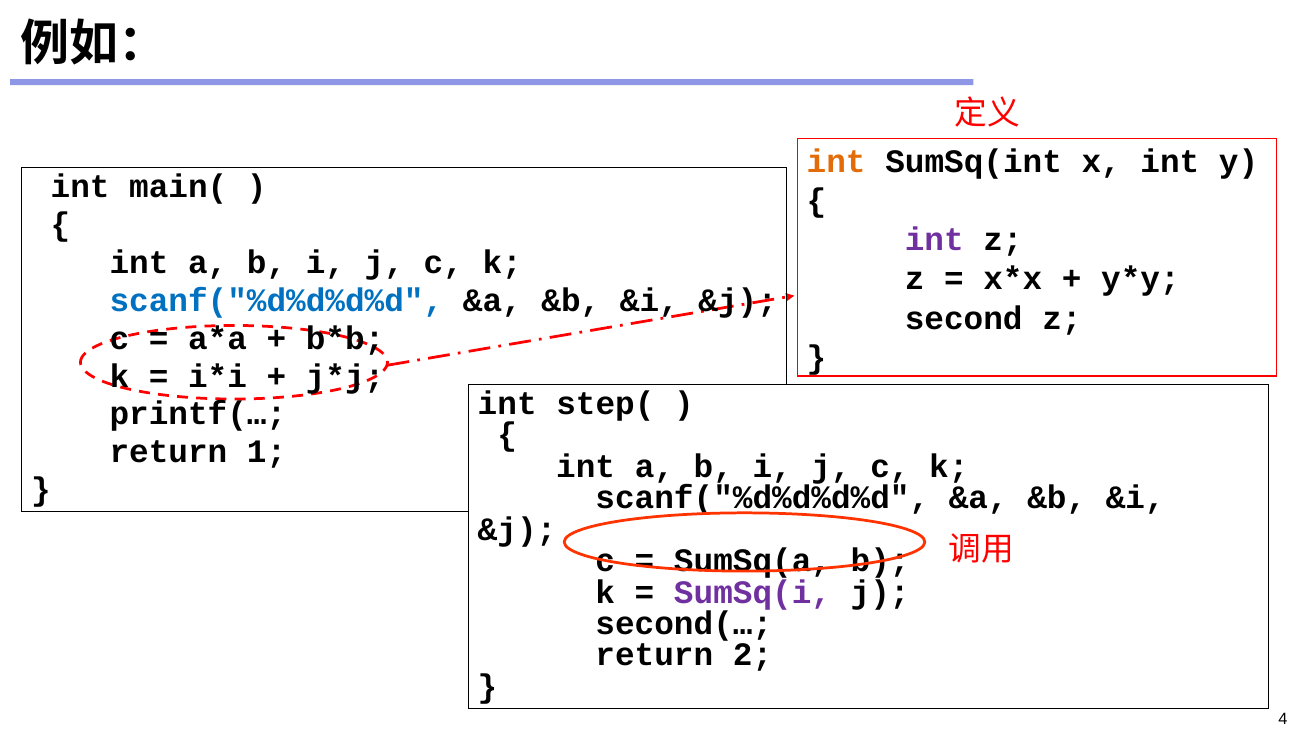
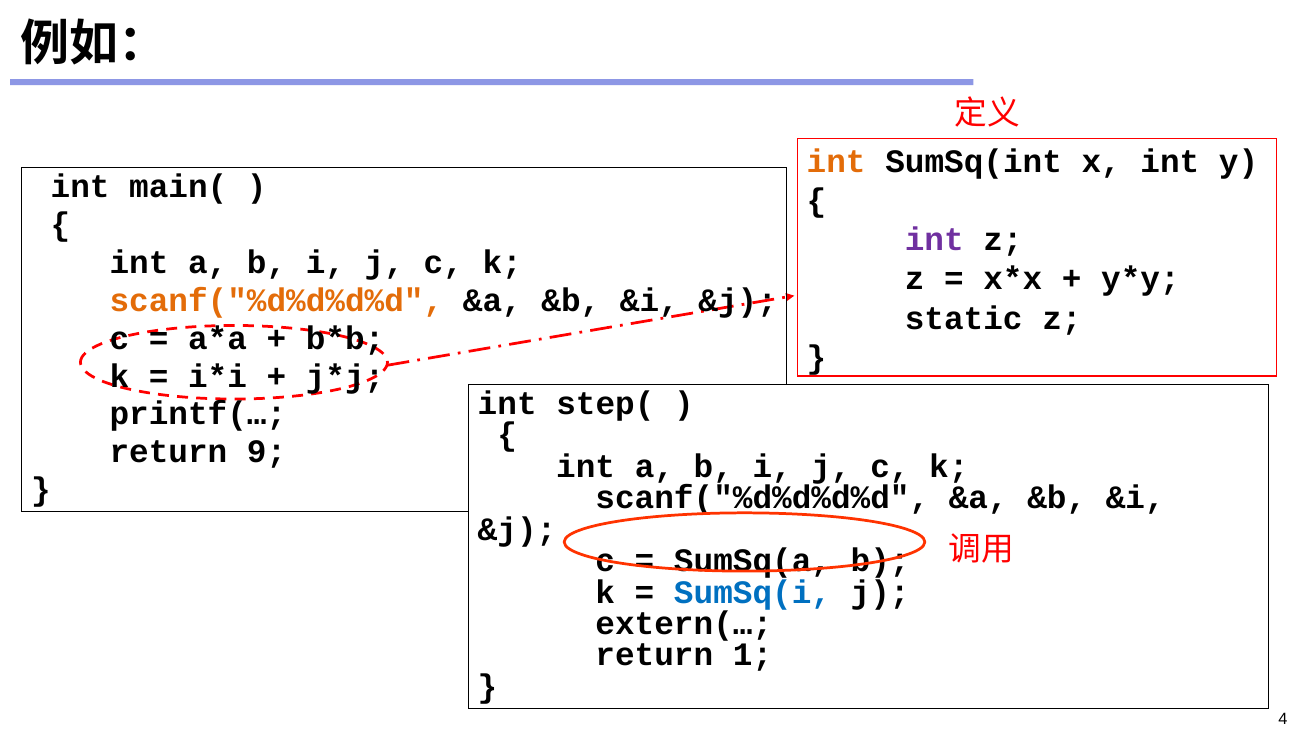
scanf("%d%d%d%d at (276, 300) colour: blue -> orange
second: second -> static
1: 1 -> 9
SumSq(i colour: purple -> blue
second(…: second(… -> extern(…
2: 2 -> 1
